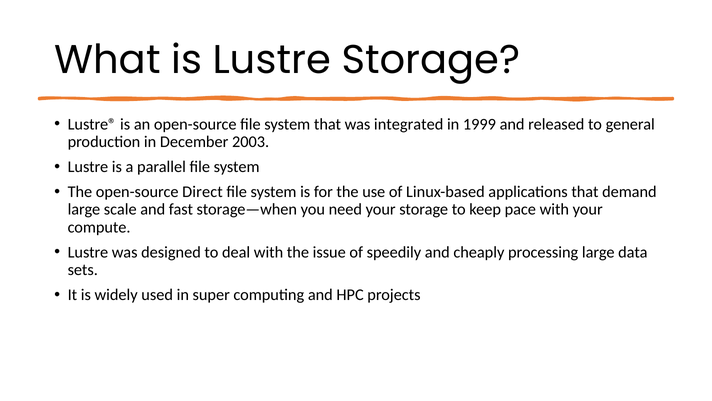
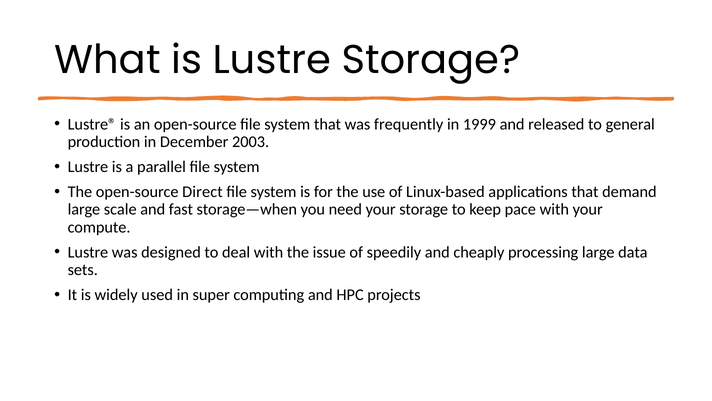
integrated: integrated -> frequently
